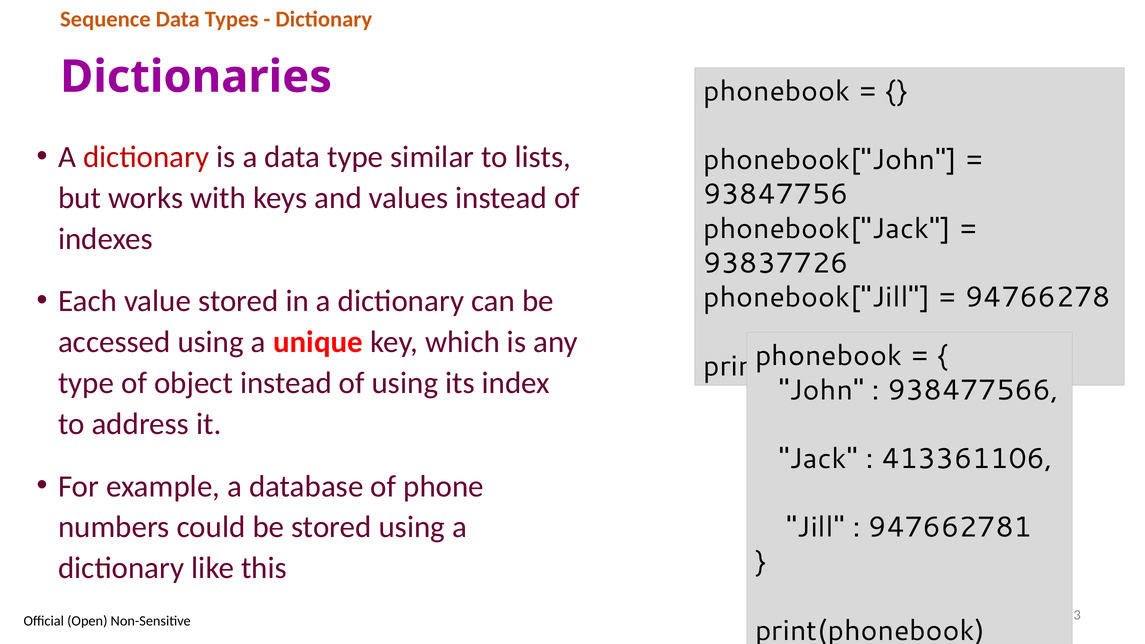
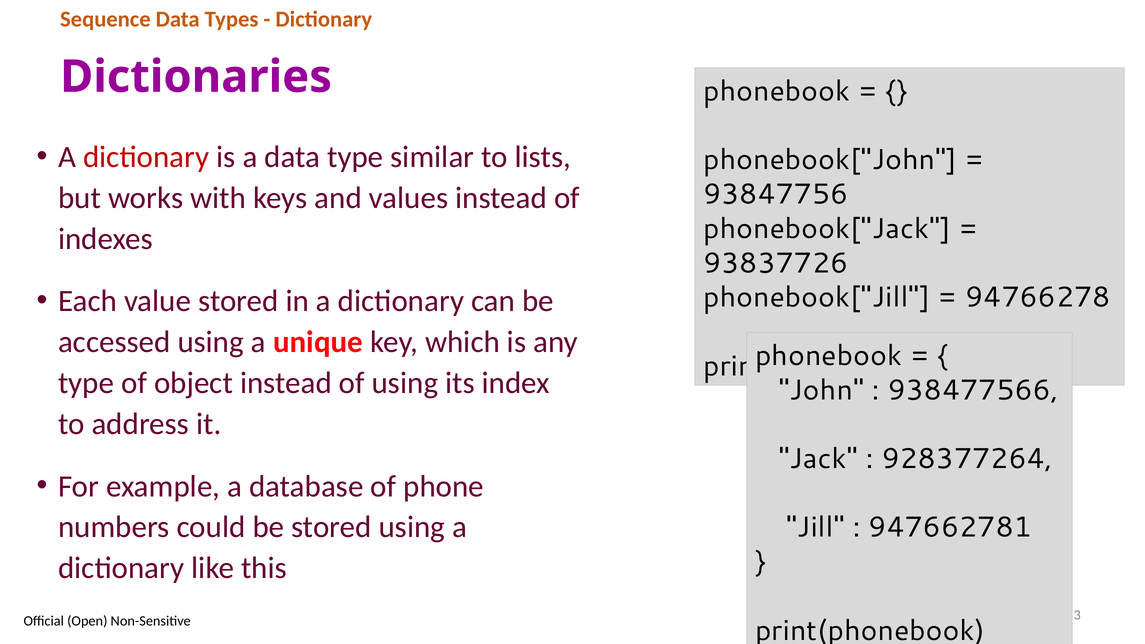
413361106: 413361106 -> 928377264
